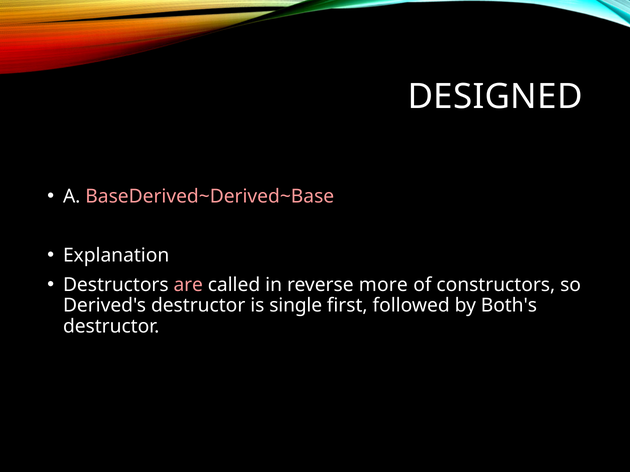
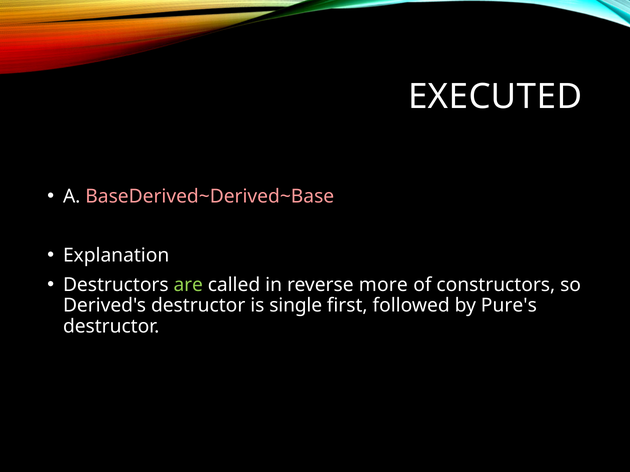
DESIGNED: DESIGNED -> EXECUTED
are colour: pink -> light green
Both's: Both's -> Pure's
